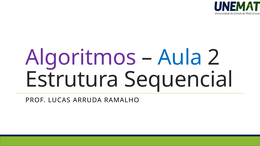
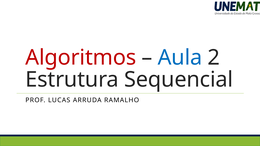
Algoritmos colour: purple -> red
